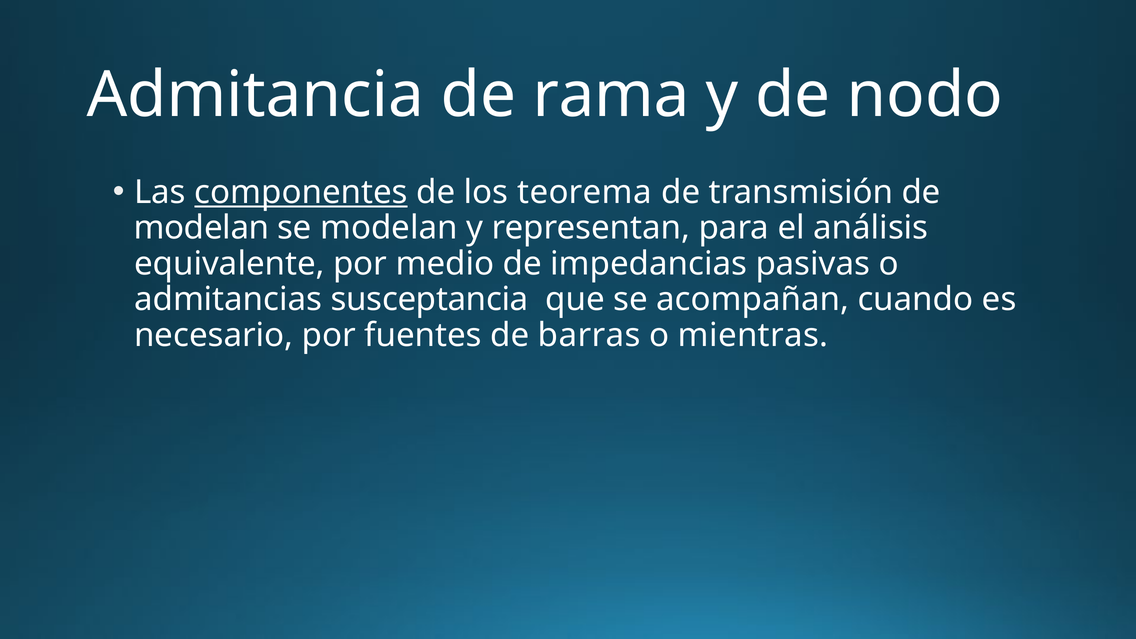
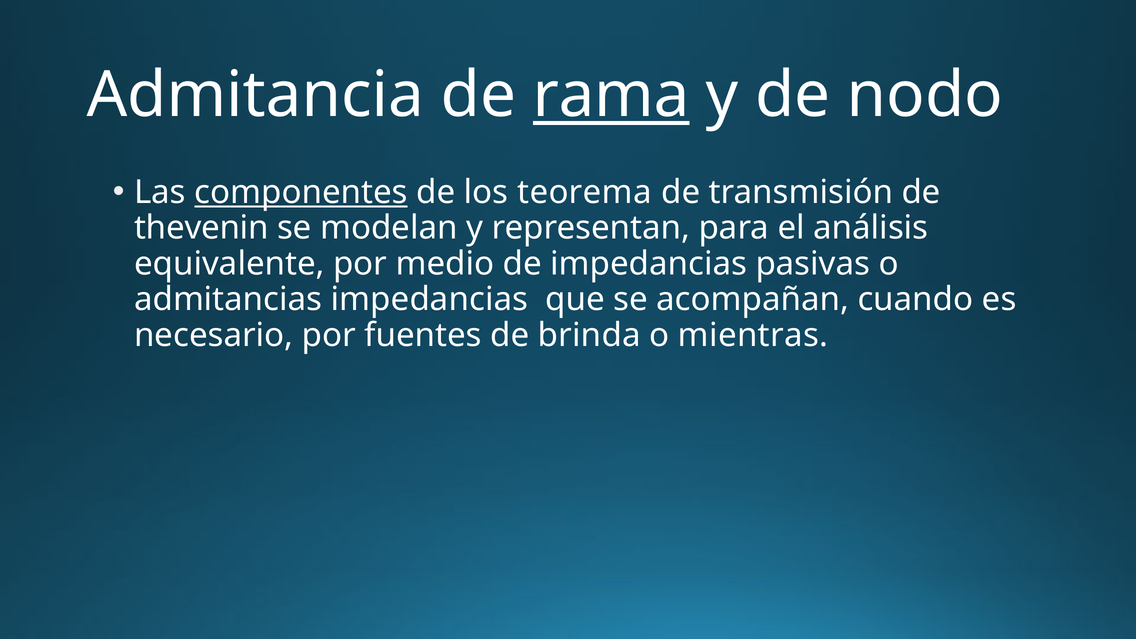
rama underline: none -> present
modelan at (201, 228): modelan -> thevenin
admitancias susceptancia: susceptancia -> impedancias
barras: barras -> brinda
